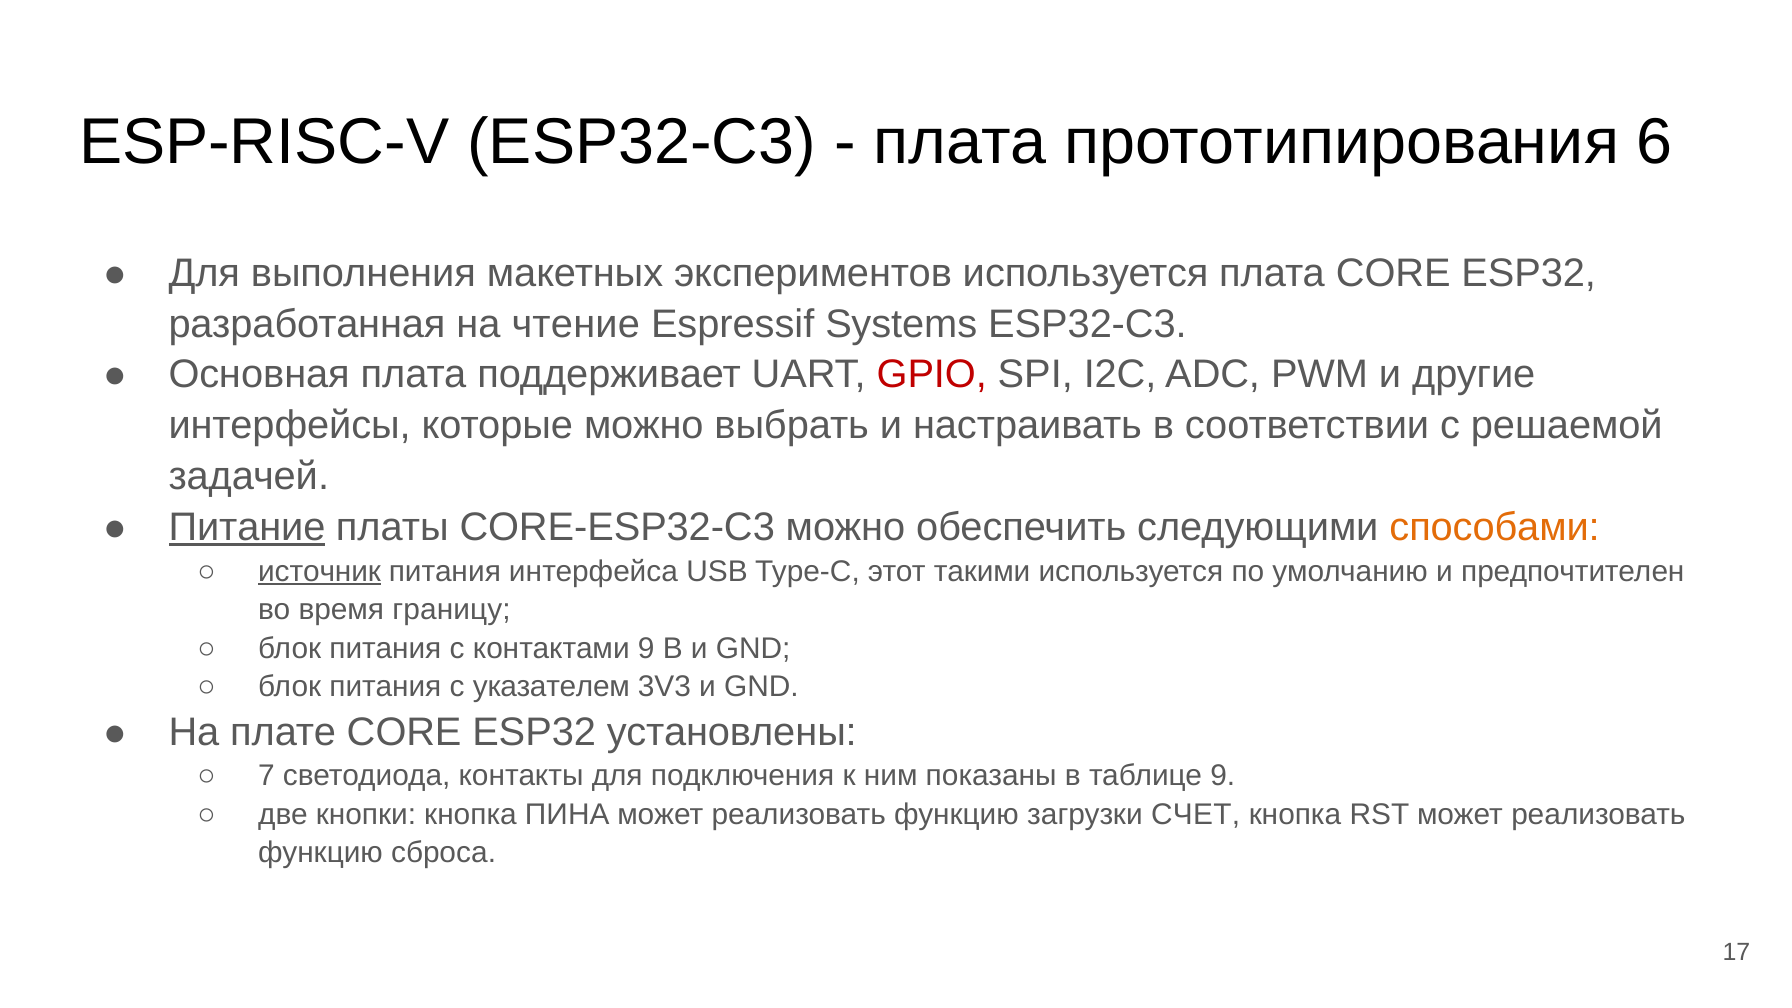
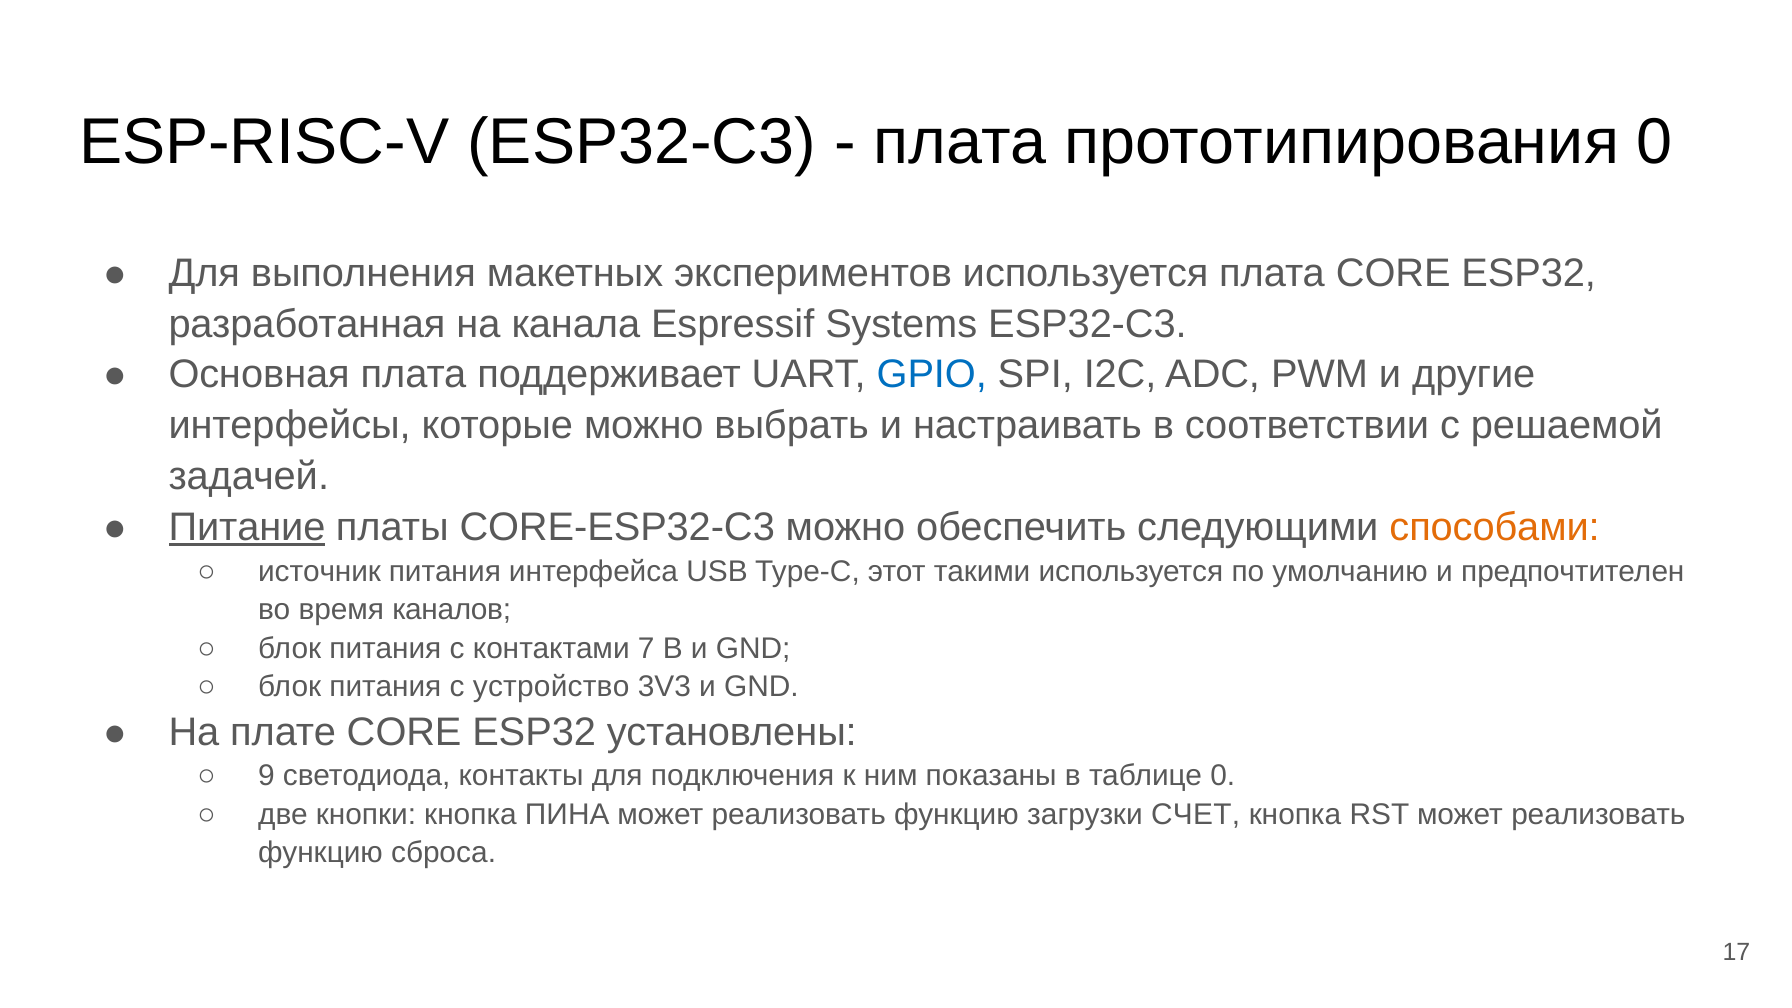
прототипирования 6: 6 -> 0
чтение: чтение -> канала
GPIO colour: red -> blue
источник underline: present -> none
границу: границу -> каналов
контактами 9: 9 -> 7
указателем: указателем -> устройство
7: 7 -> 9
таблице 9: 9 -> 0
